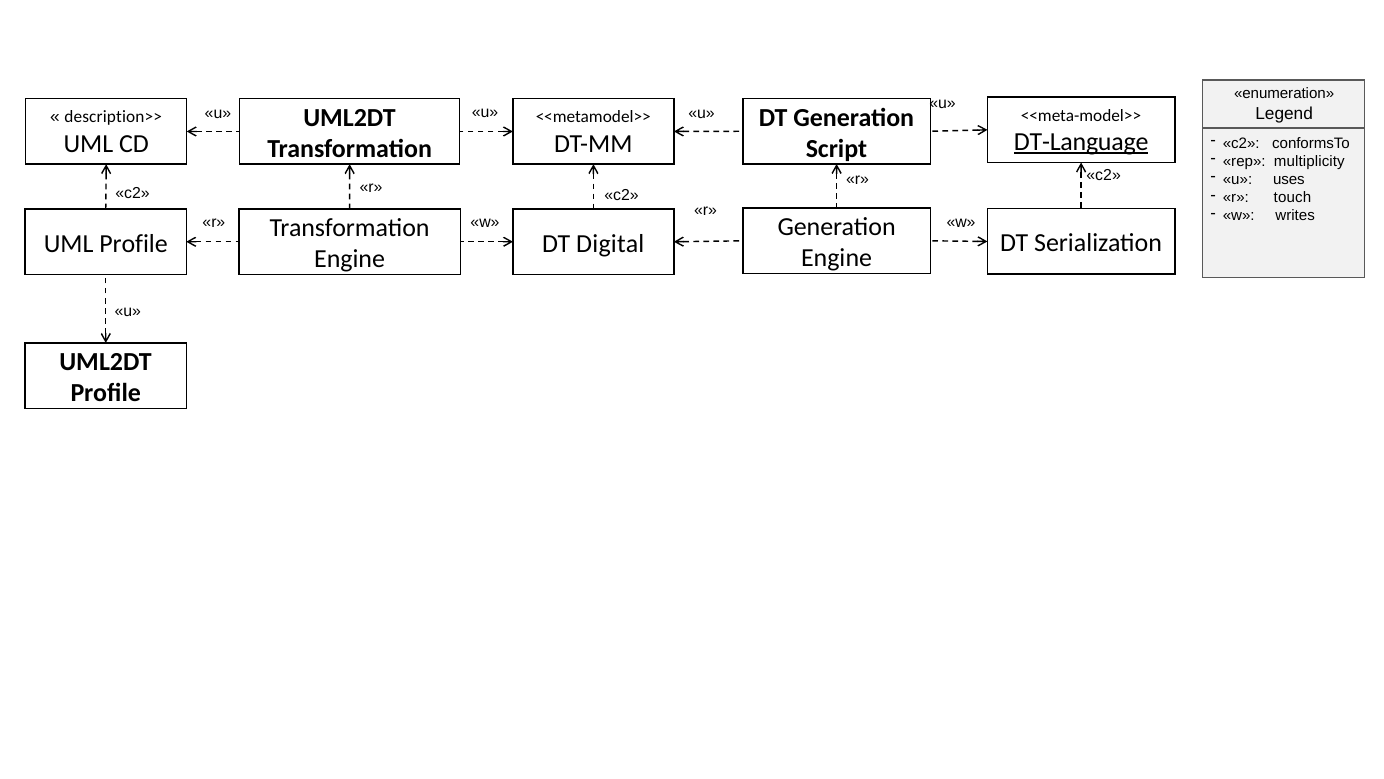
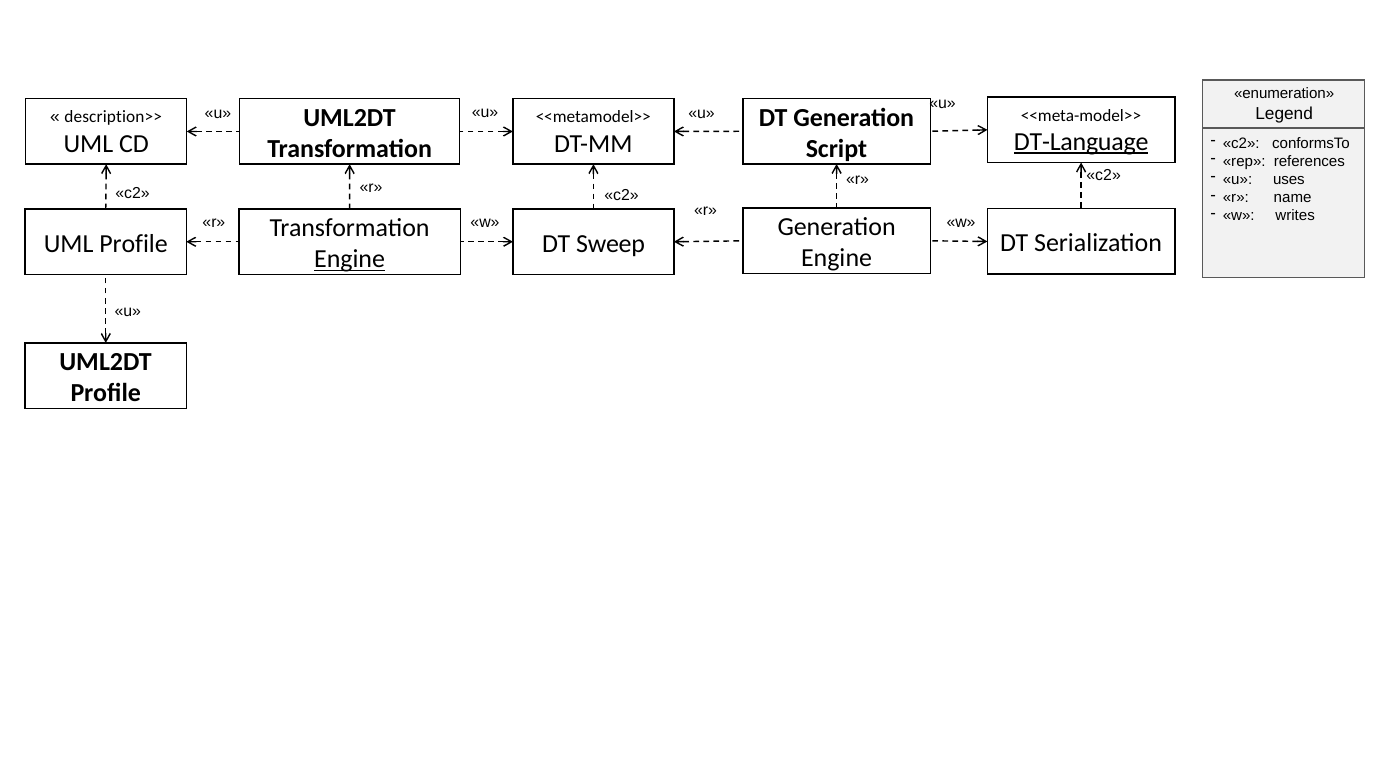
multiplicity: multiplicity -> references
touch: touch -> name
Digital: Digital -> Sweep
Engine at (350, 259) underline: none -> present
